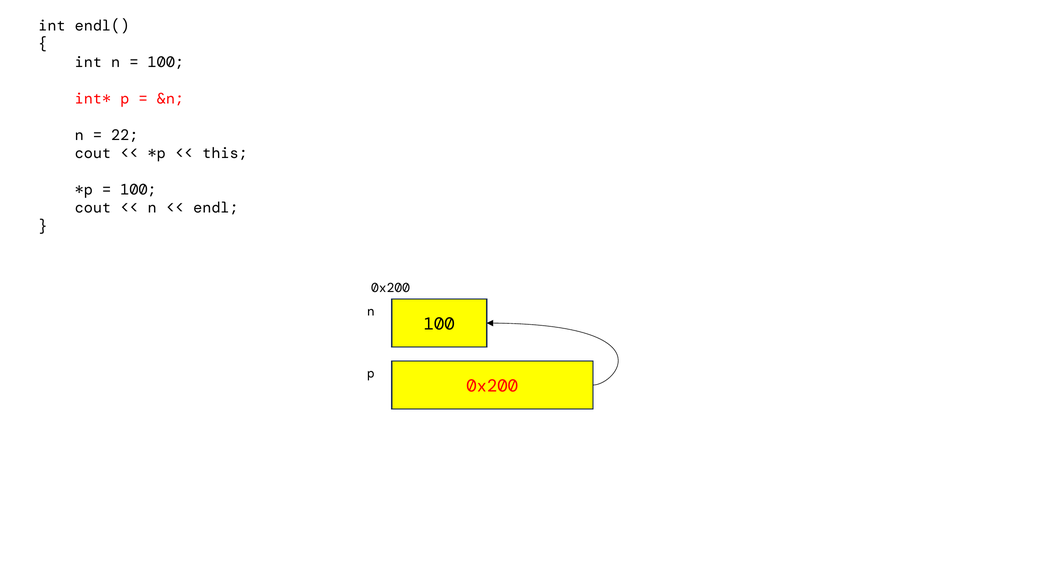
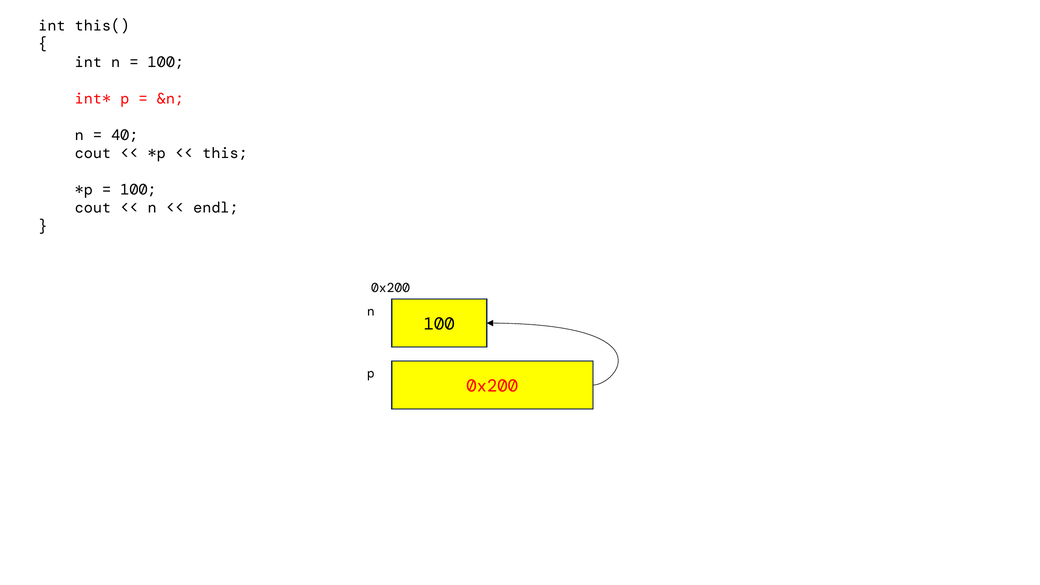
endl(: endl( -> this(
22: 22 -> 40
